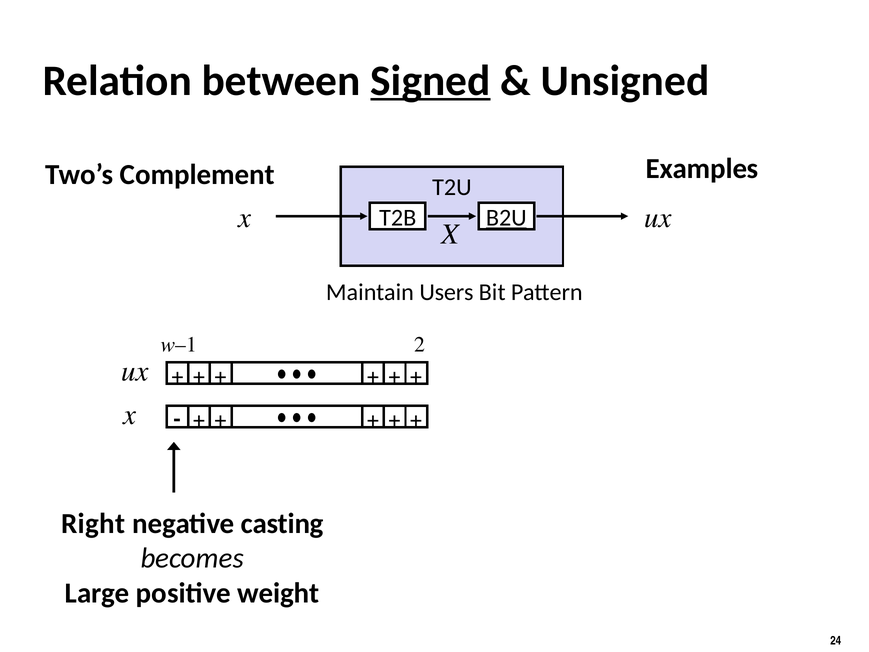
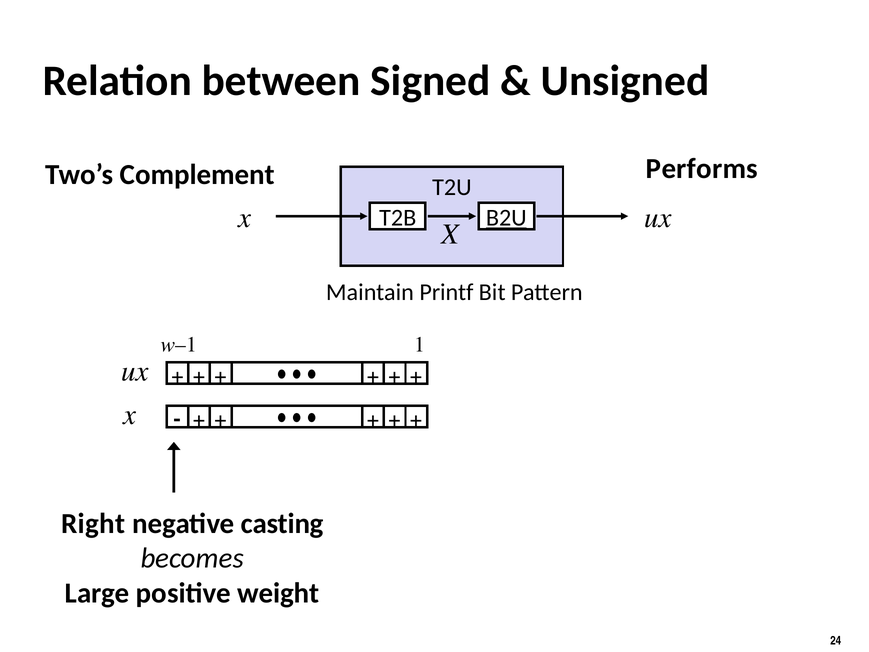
Signed underline: present -> none
Examples: Examples -> Performs
Users: Users -> Printf
2: 2 -> 1
